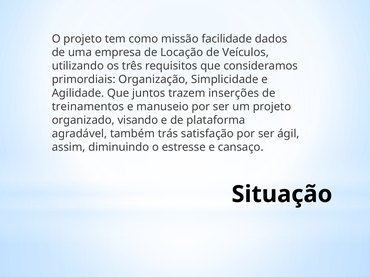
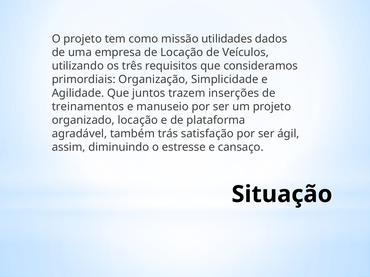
facilidade: facilidade -> utilidades
organizado visando: visando -> locação
